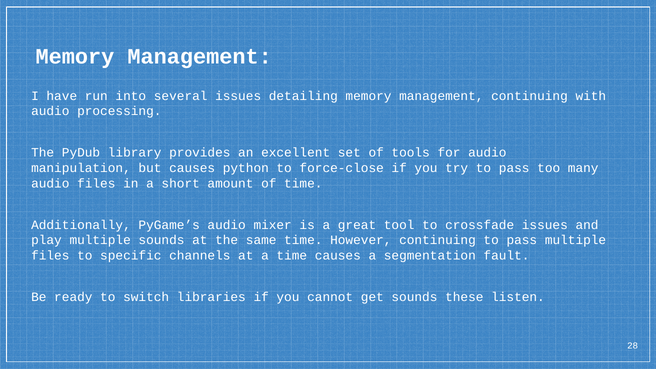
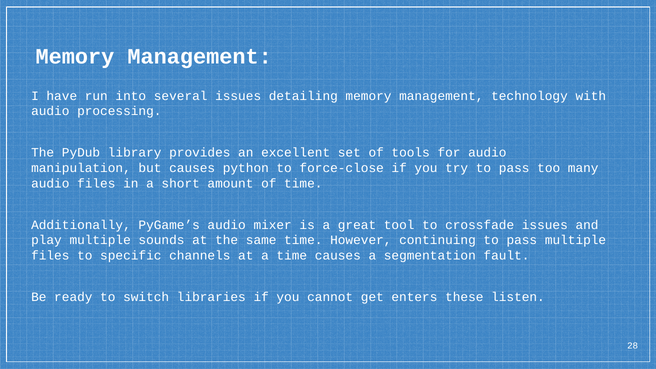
management continuing: continuing -> technology
get sounds: sounds -> enters
